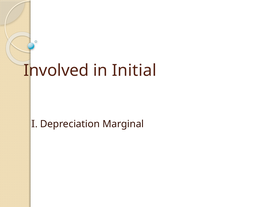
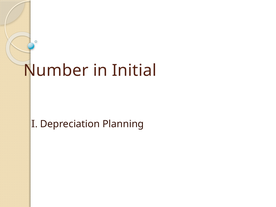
Involved: Involved -> Number
Marginal: Marginal -> Planning
